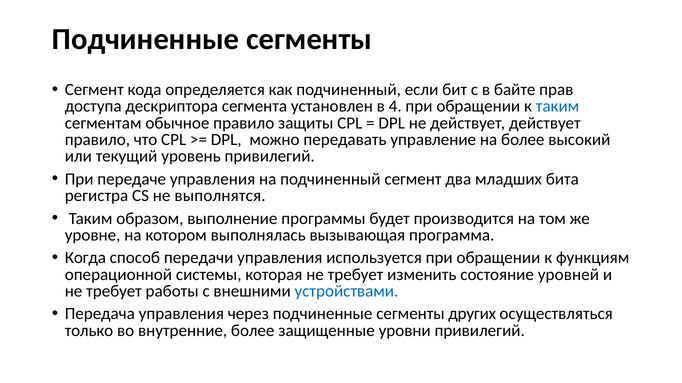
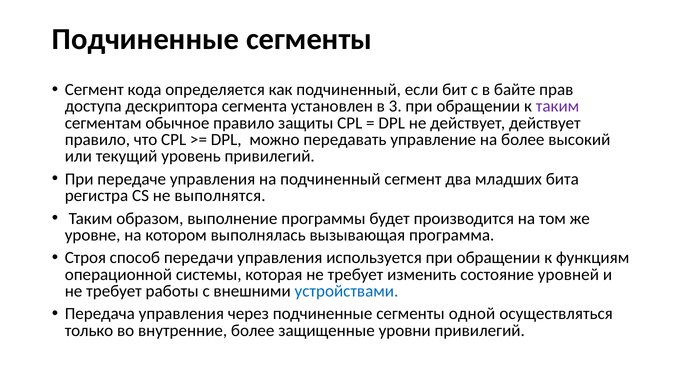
4: 4 -> 3
таким at (558, 107) colour: blue -> purple
Когда: Когда -> Строя
других: других -> одной
